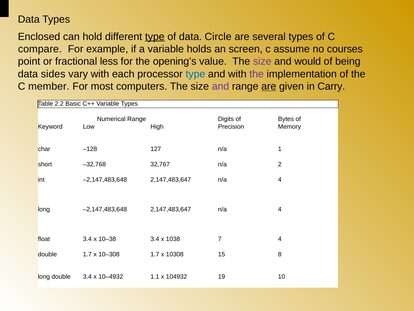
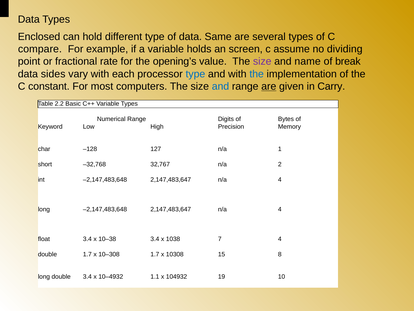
type at (155, 37) underline: present -> none
Circle: Circle -> Same
courses: courses -> dividing
less: less -> rate
would: would -> name
being: being -> break
the at (257, 74) colour: purple -> blue
member: member -> constant
and at (220, 86) colour: purple -> blue
